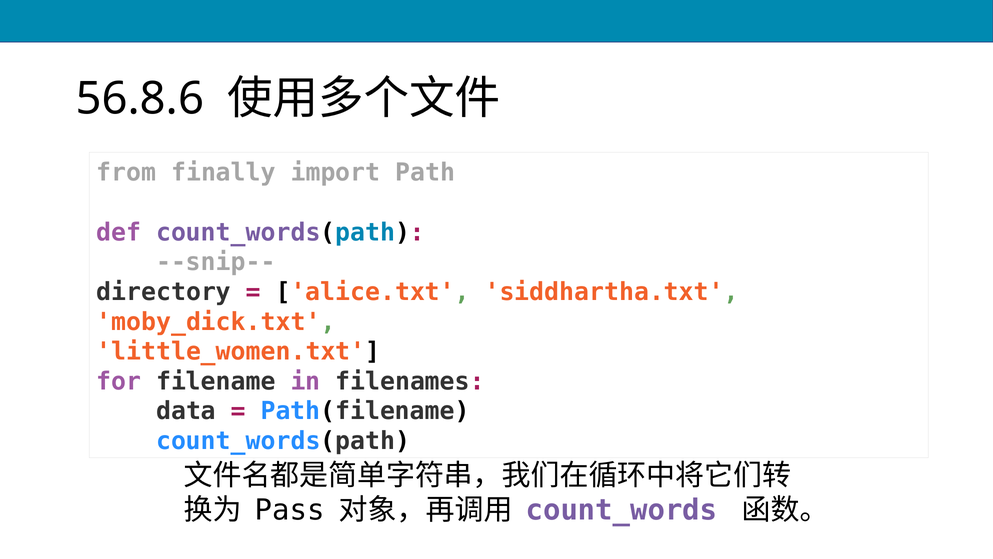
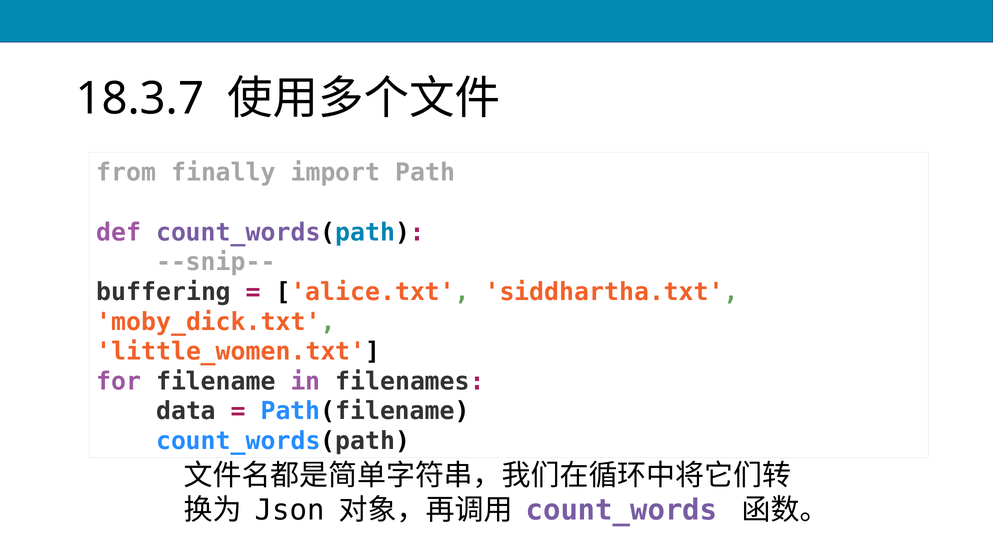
56.8.6: 56.8.6 -> 18.3.7
directory: directory -> buffering
Pass: Pass -> Json
